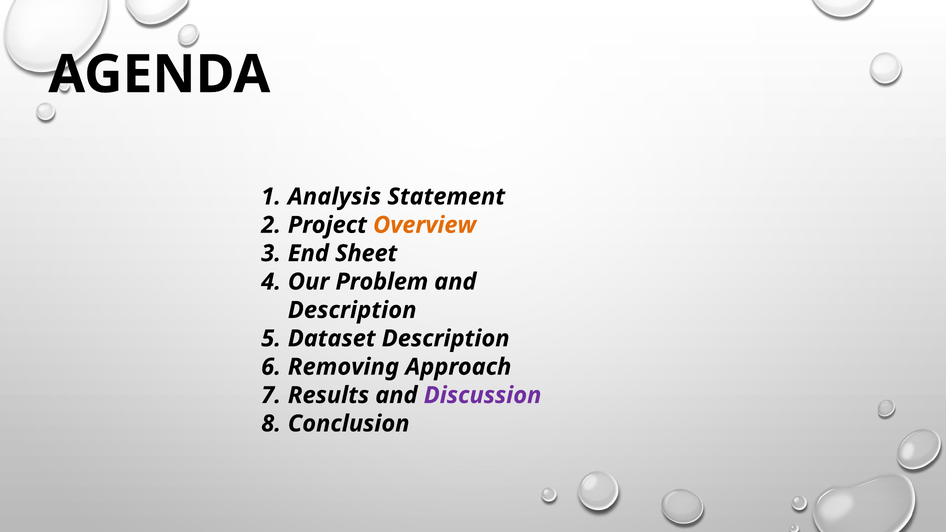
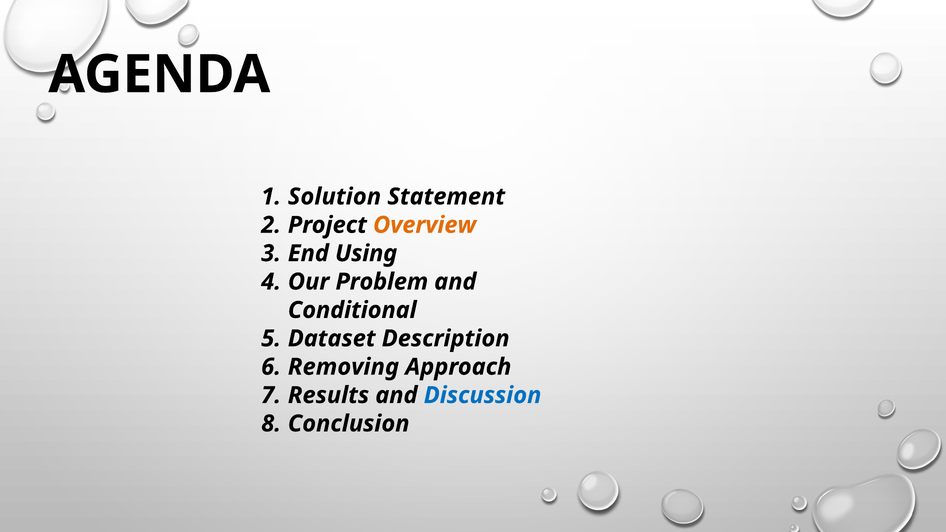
Analysis: Analysis -> Solution
Sheet: Sheet -> Using
Description at (352, 310): Description -> Conditional
Discussion colour: purple -> blue
